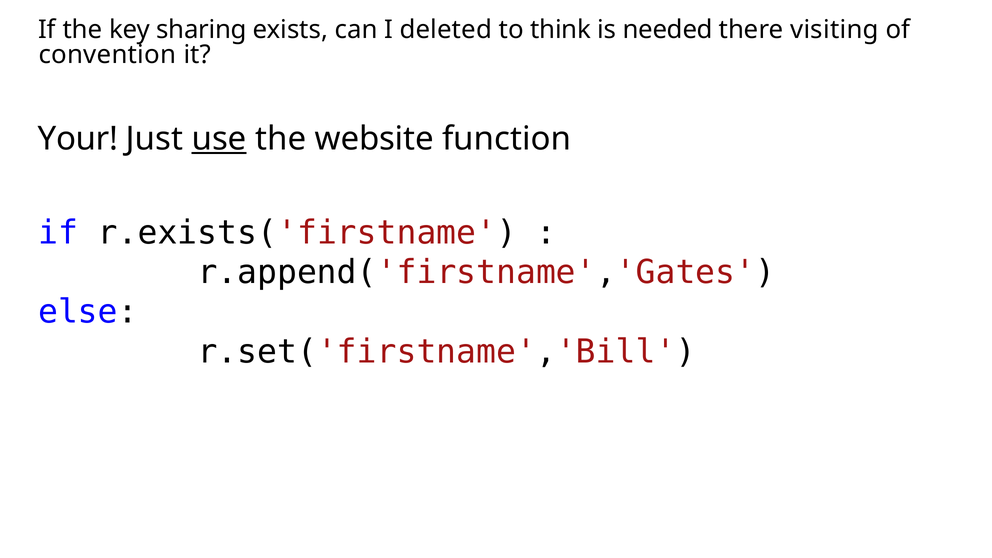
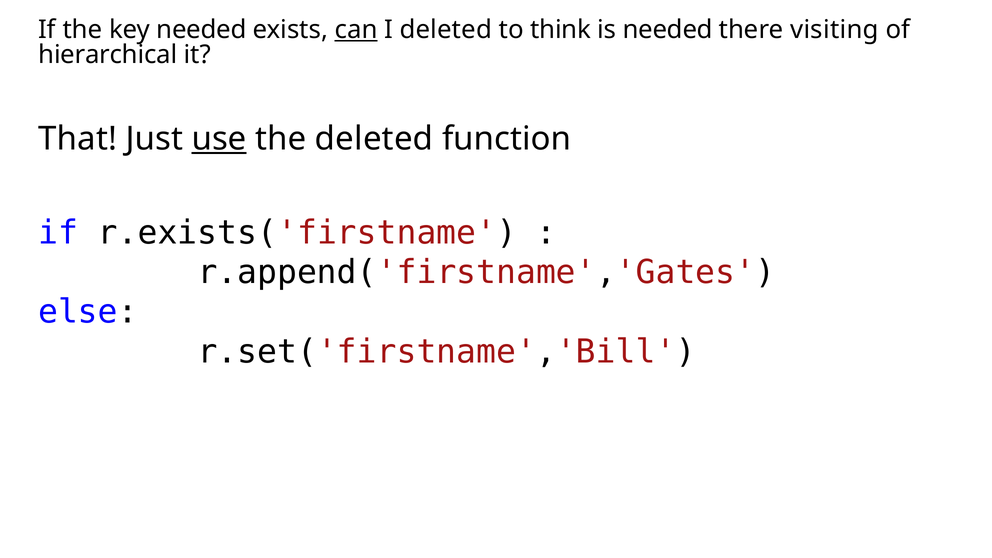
key sharing: sharing -> needed
can underline: none -> present
convention: convention -> hierarchical
Your: Your -> That
the website: website -> deleted
